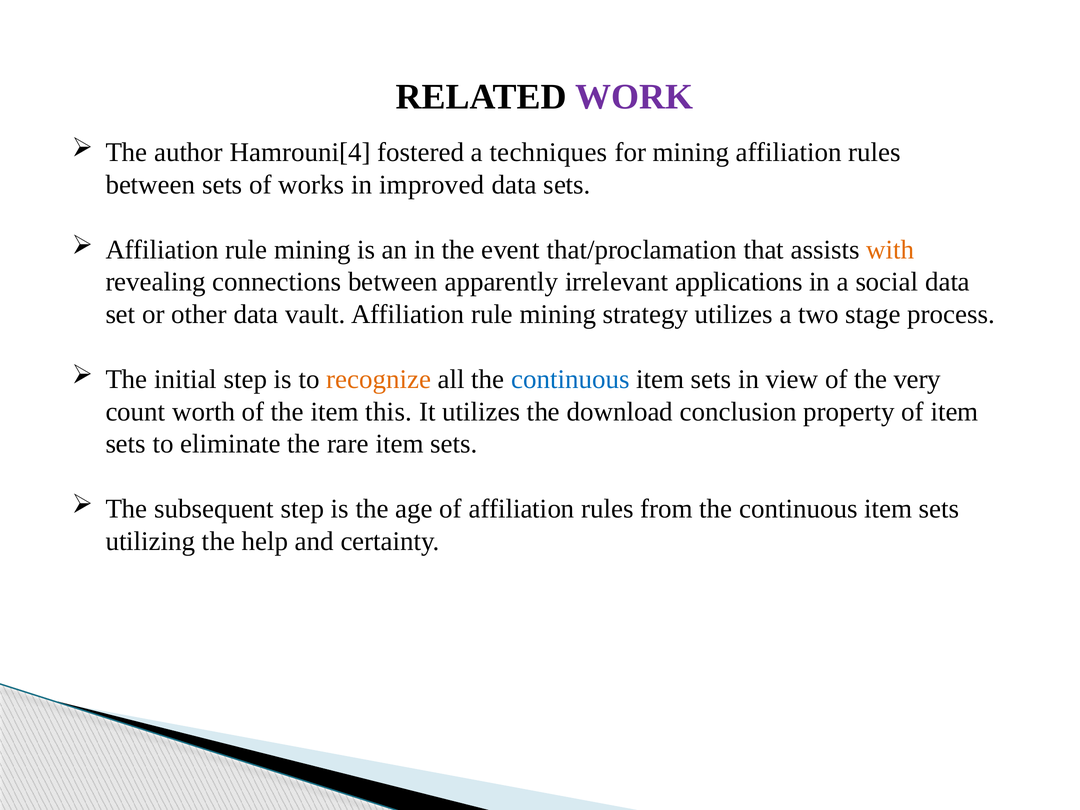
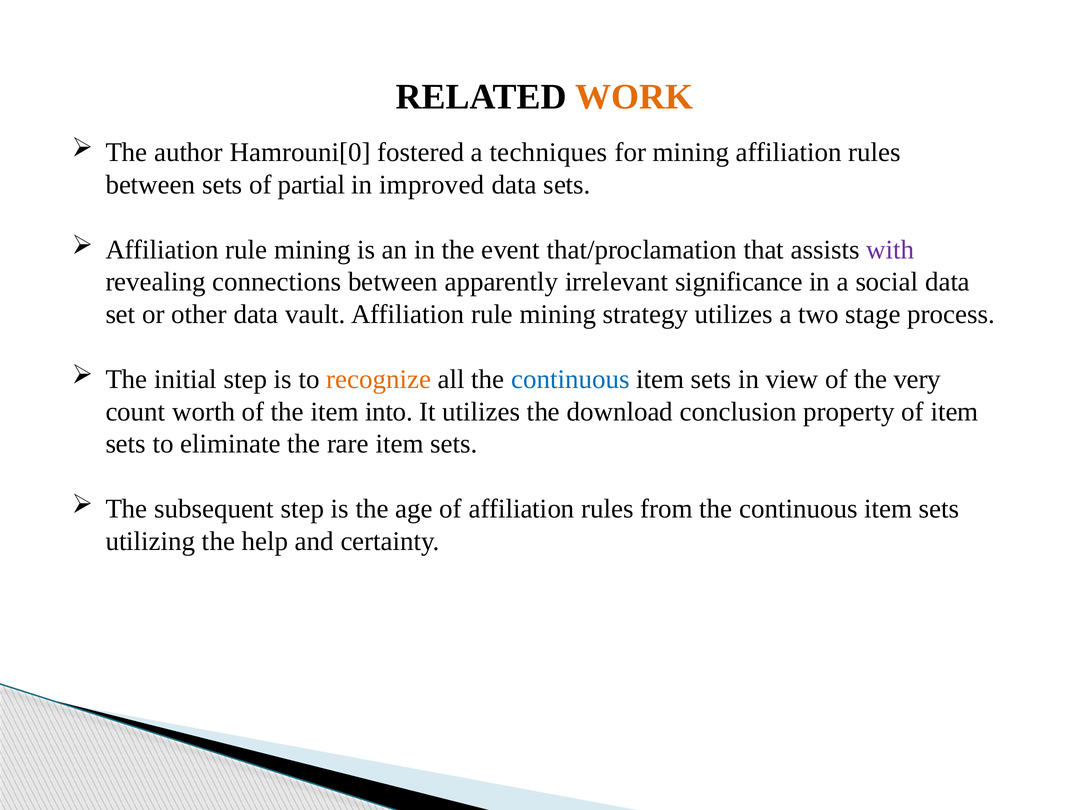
WORK colour: purple -> orange
Hamrouni[4: Hamrouni[4 -> Hamrouni[0
works: works -> partial
with colour: orange -> purple
applications: applications -> significance
this: this -> into
